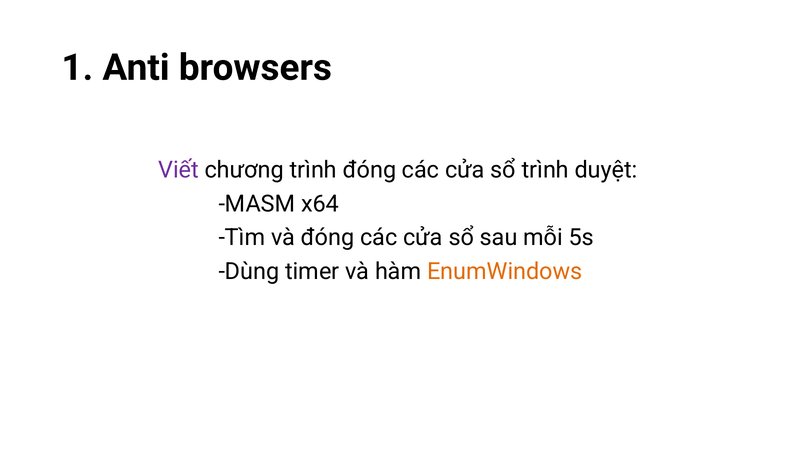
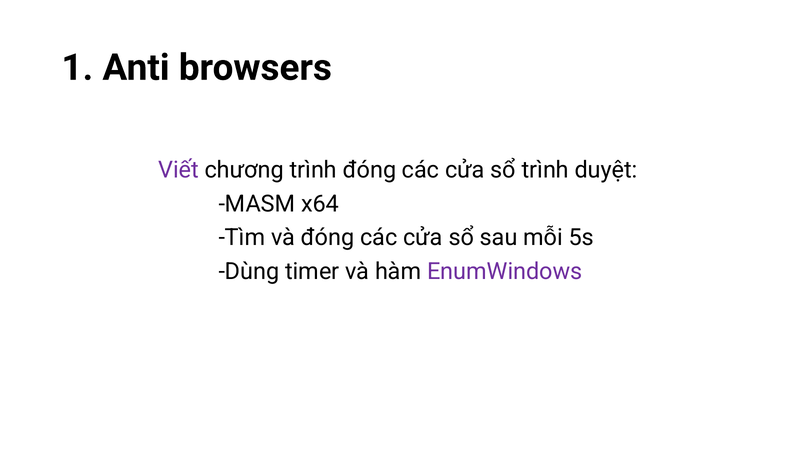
EnumWindows colour: orange -> purple
